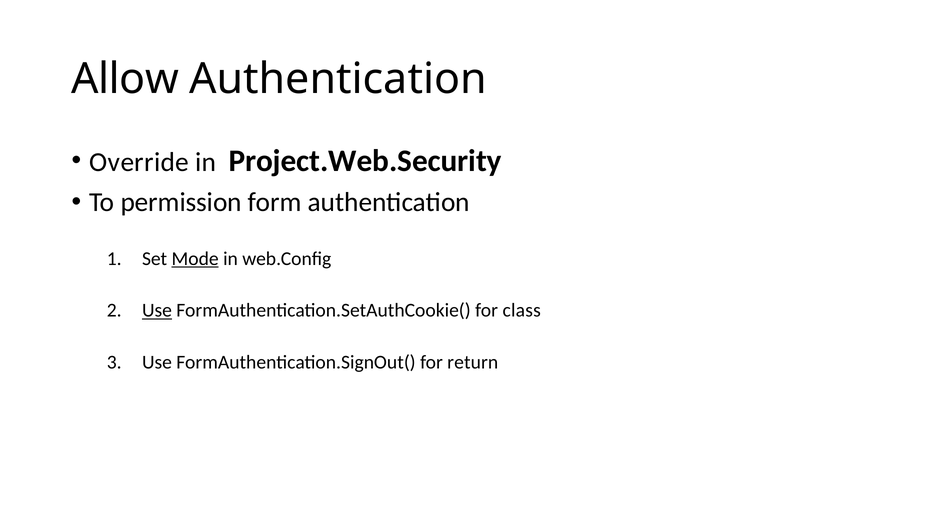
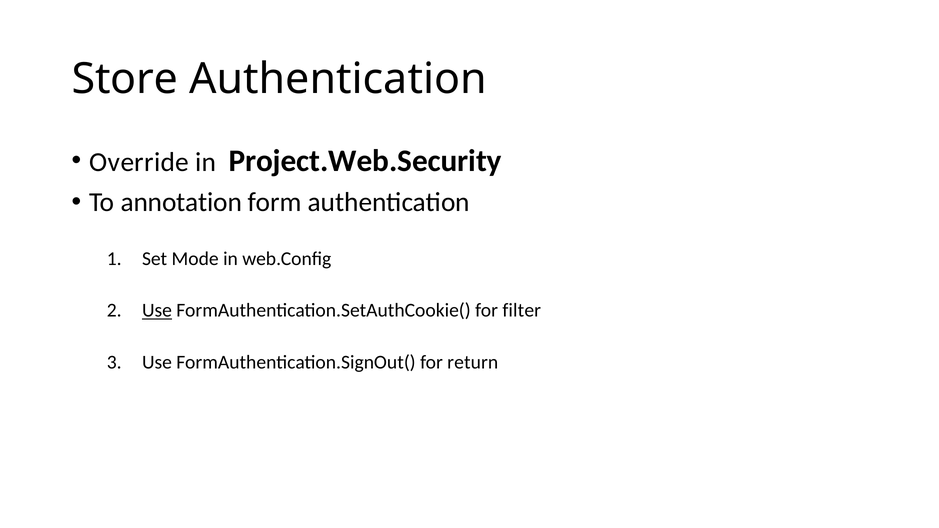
Allow: Allow -> Store
permission: permission -> annotation
Mode underline: present -> none
class: class -> filter
